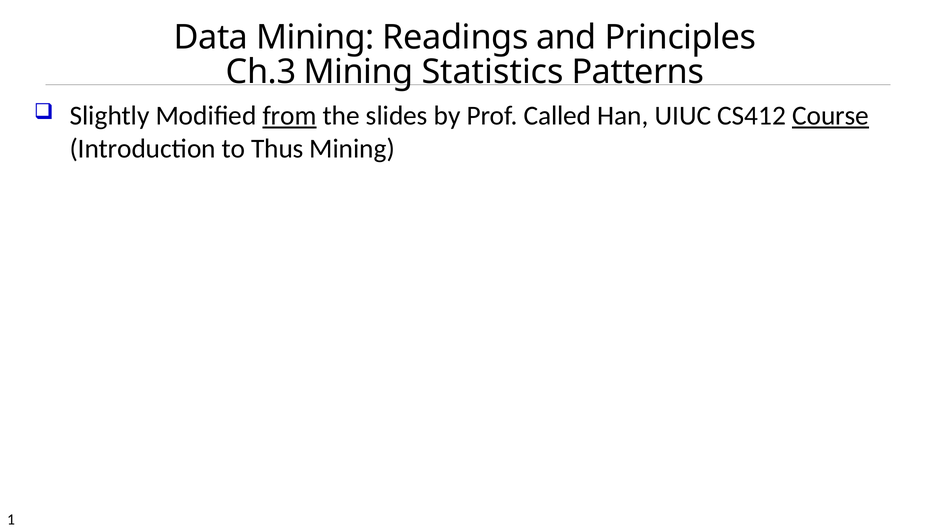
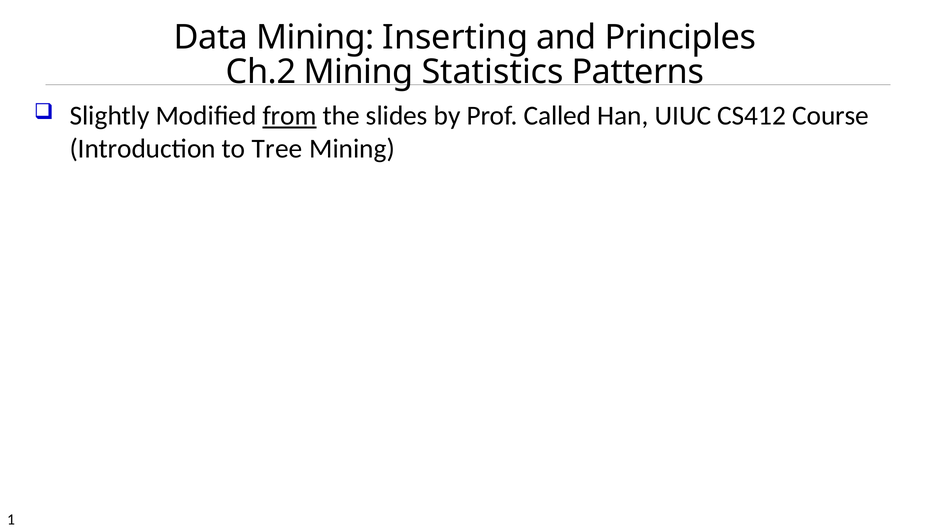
Readings: Readings -> Inserting
Ch.3: Ch.3 -> Ch.2
Course underline: present -> none
Thus: Thus -> Tree
